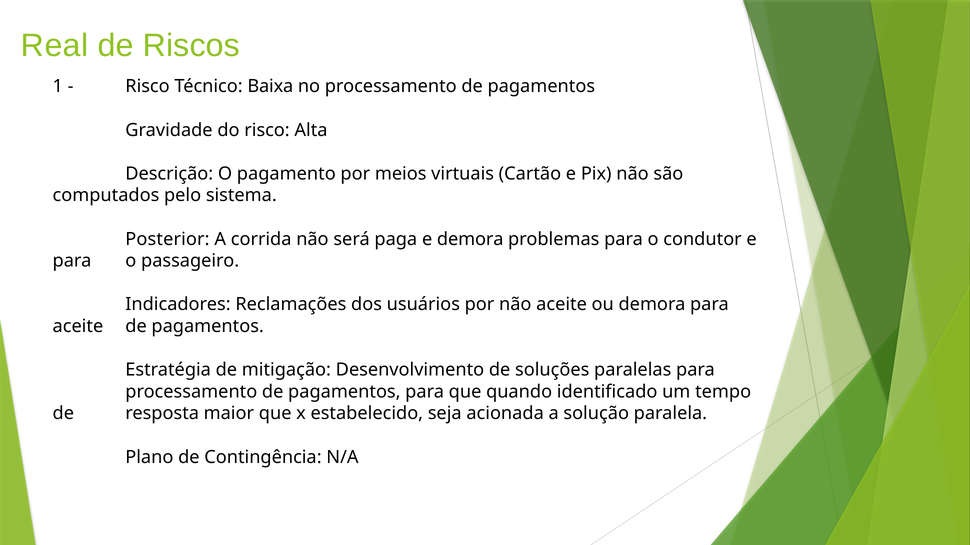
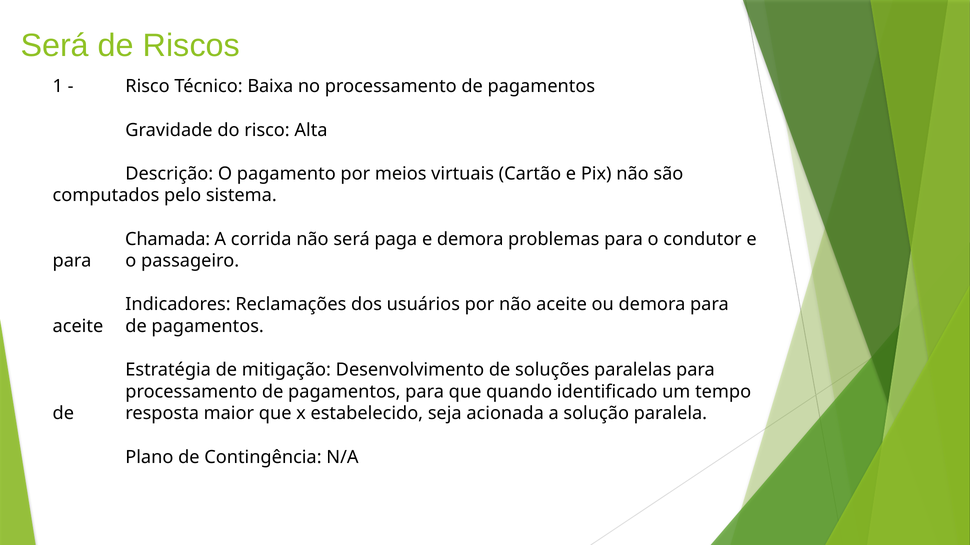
Real at (55, 46): Real -> Será
Posterior: Posterior -> Chamada
